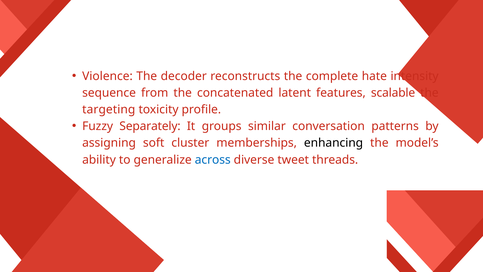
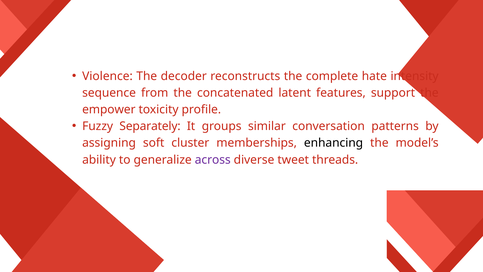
scalable: scalable -> support
targeting: targeting -> empower
across colour: blue -> purple
